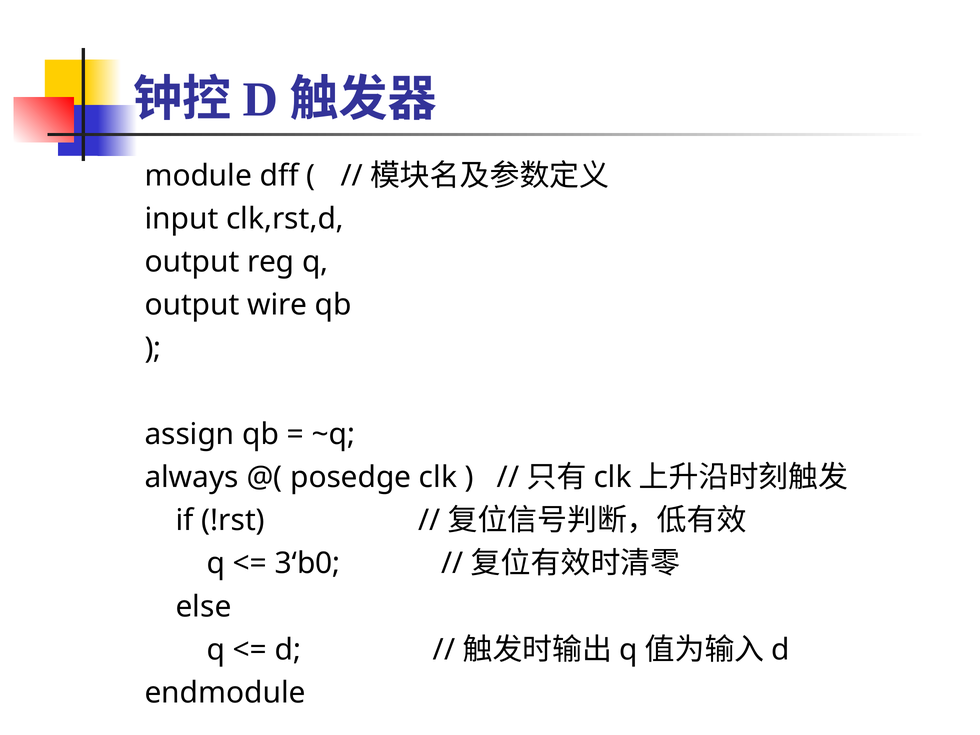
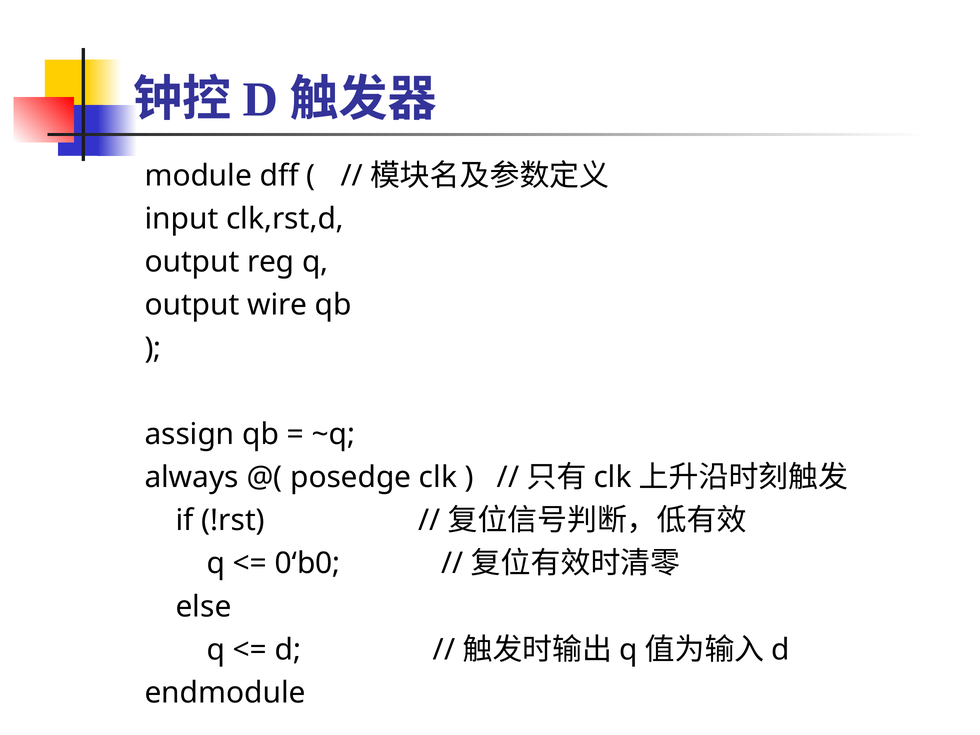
3‘b0: 3‘b0 -> 0‘b0
